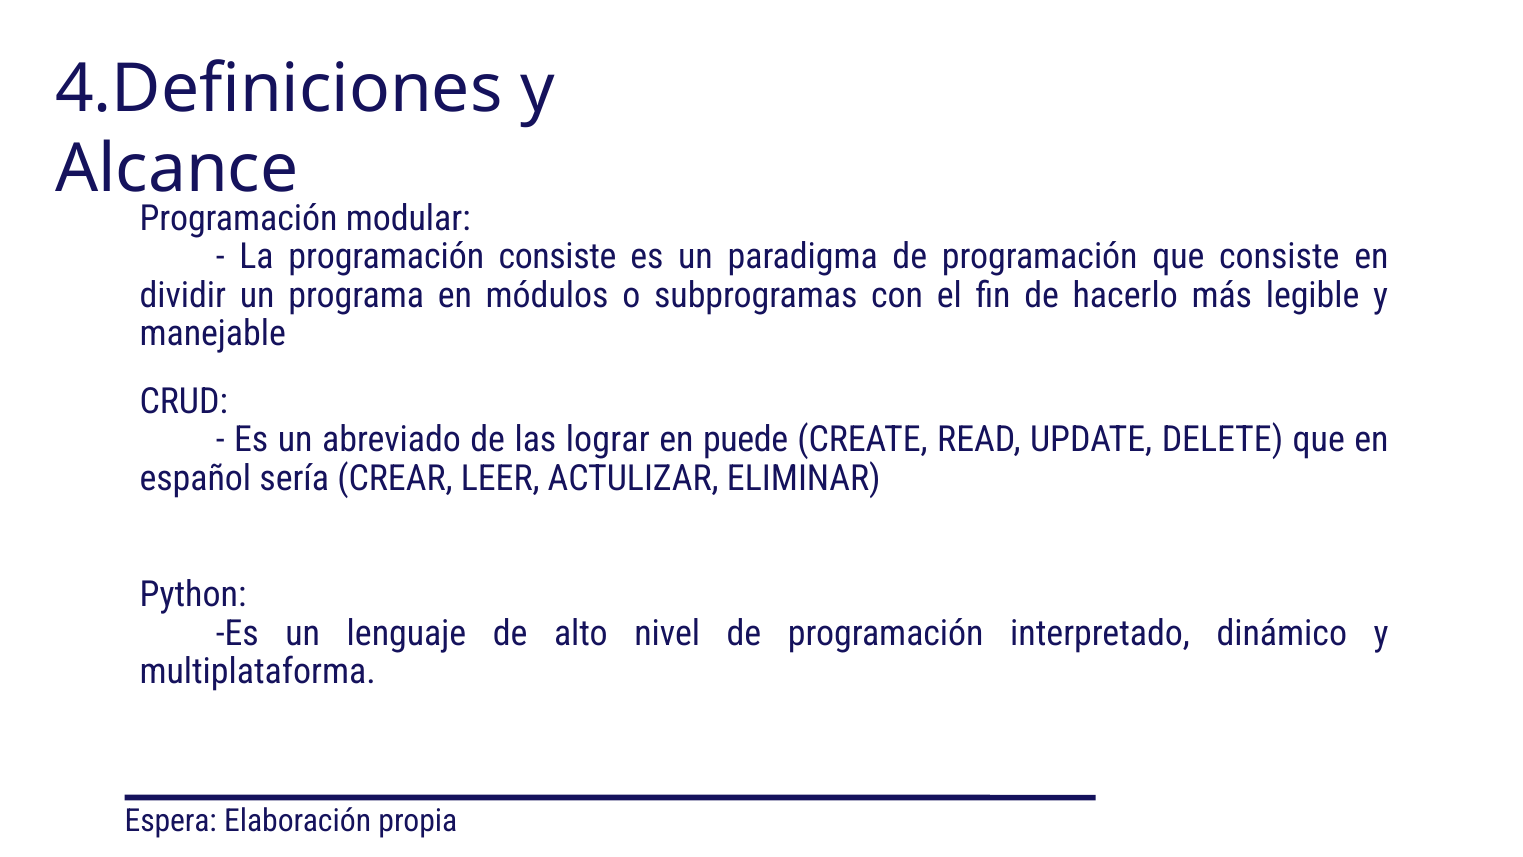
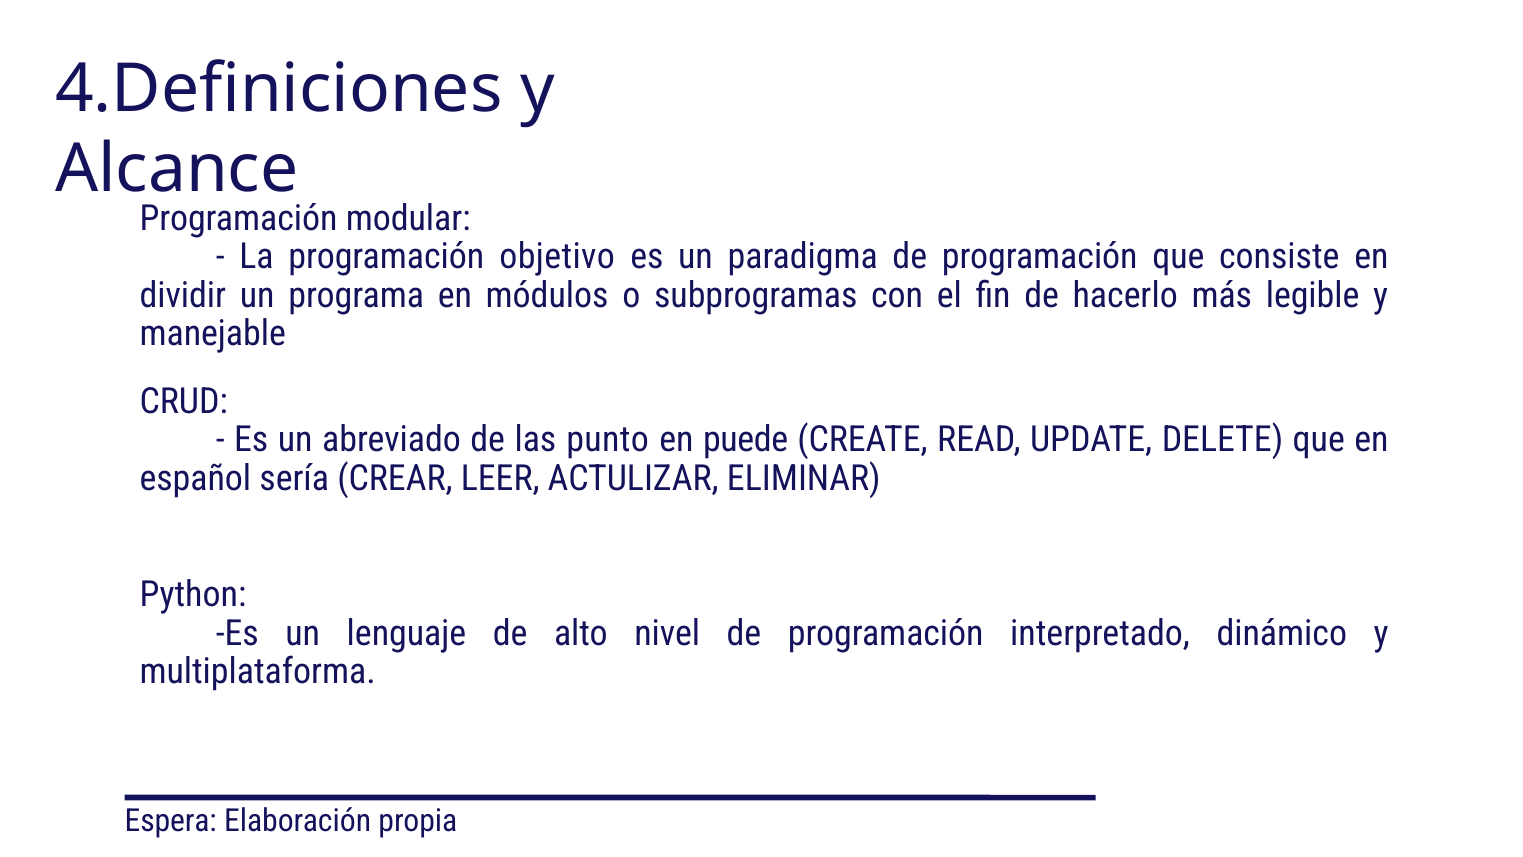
programación consiste: consiste -> objetivo
lograr: lograr -> punto
